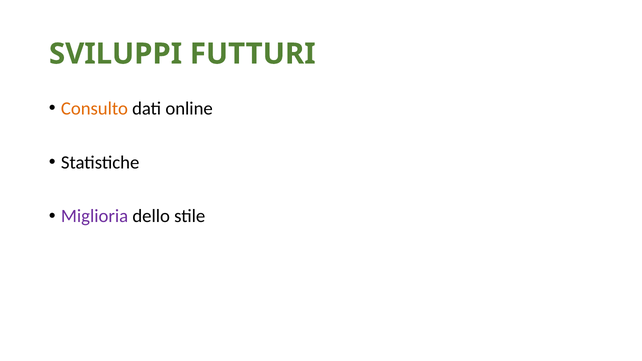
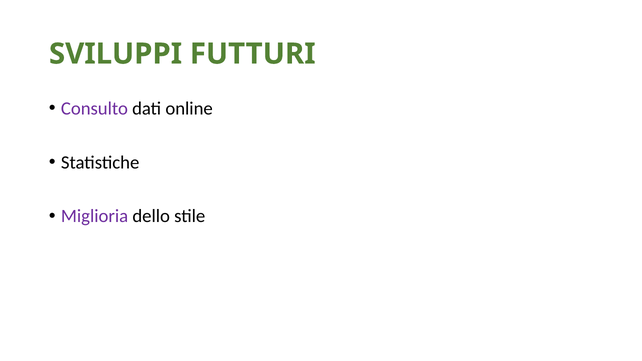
Consulto colour: orange -> purple
